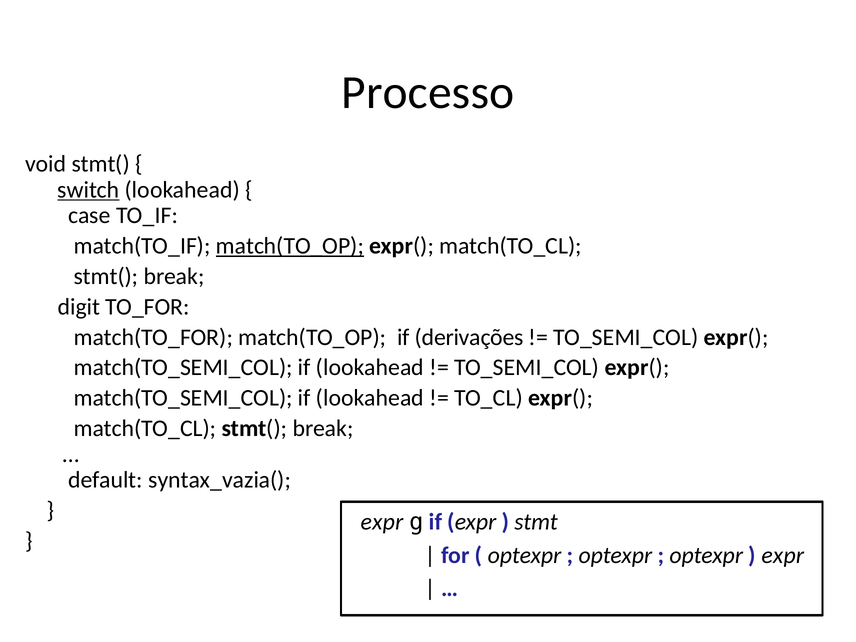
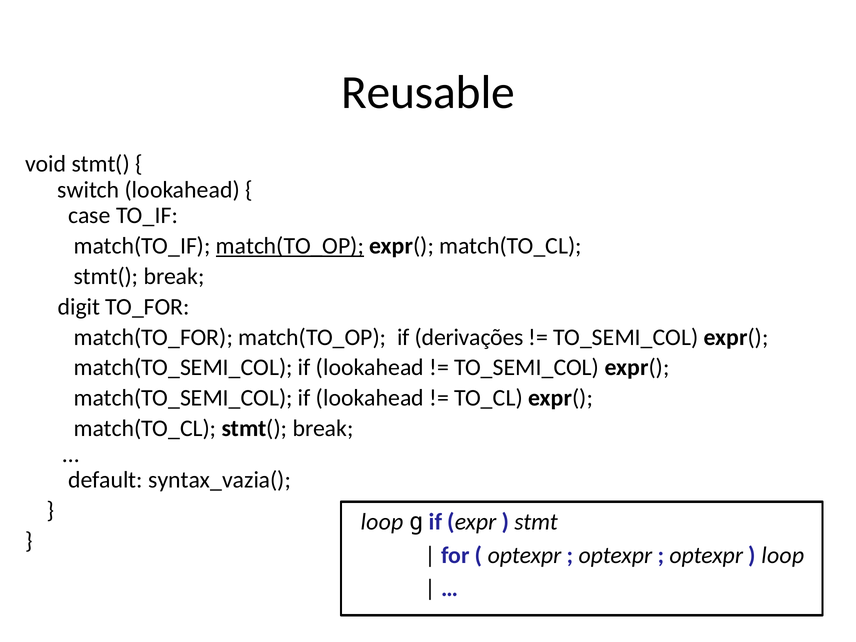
Processo: Processo -> Reusable
switch underline: present -> none
expr at (382, 522): expr -> loop
expr at (783, 555): expr -> loop
